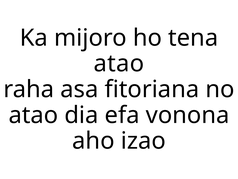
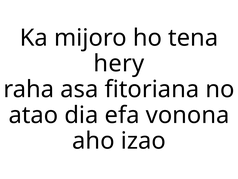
atao at (119, 63): atao -> hery
